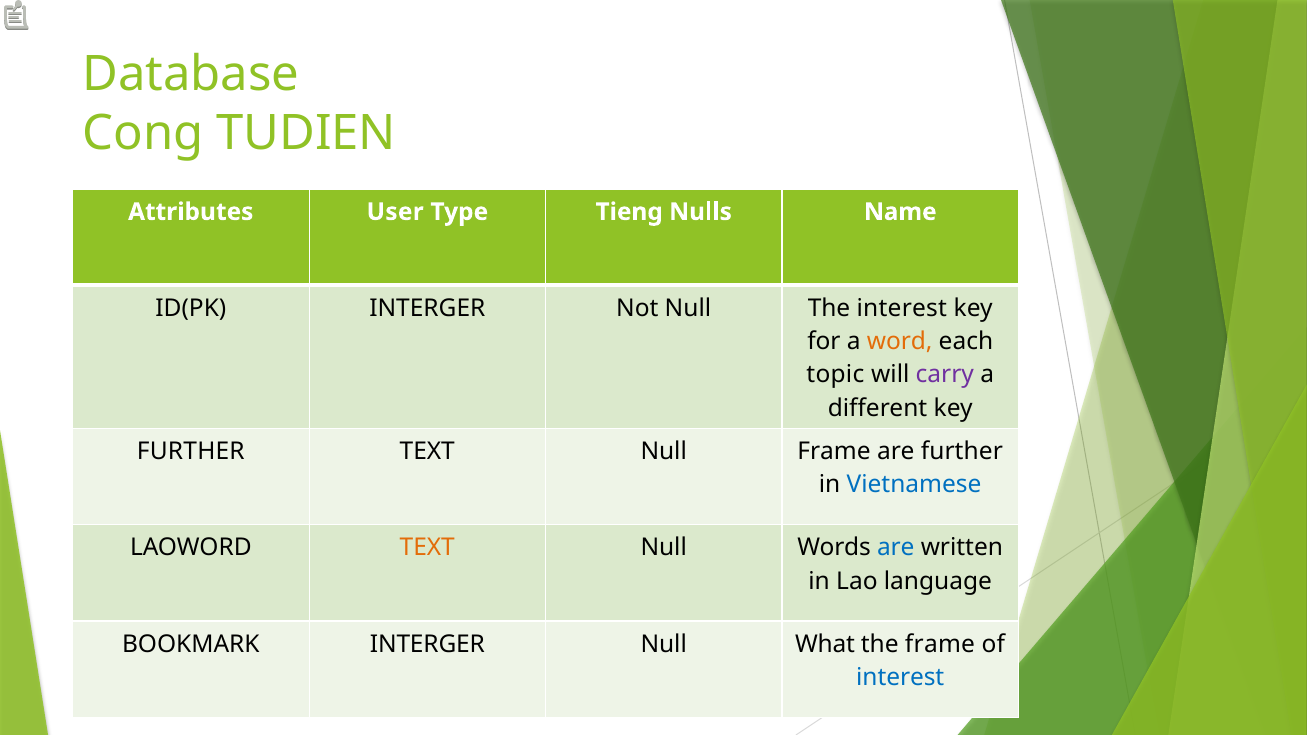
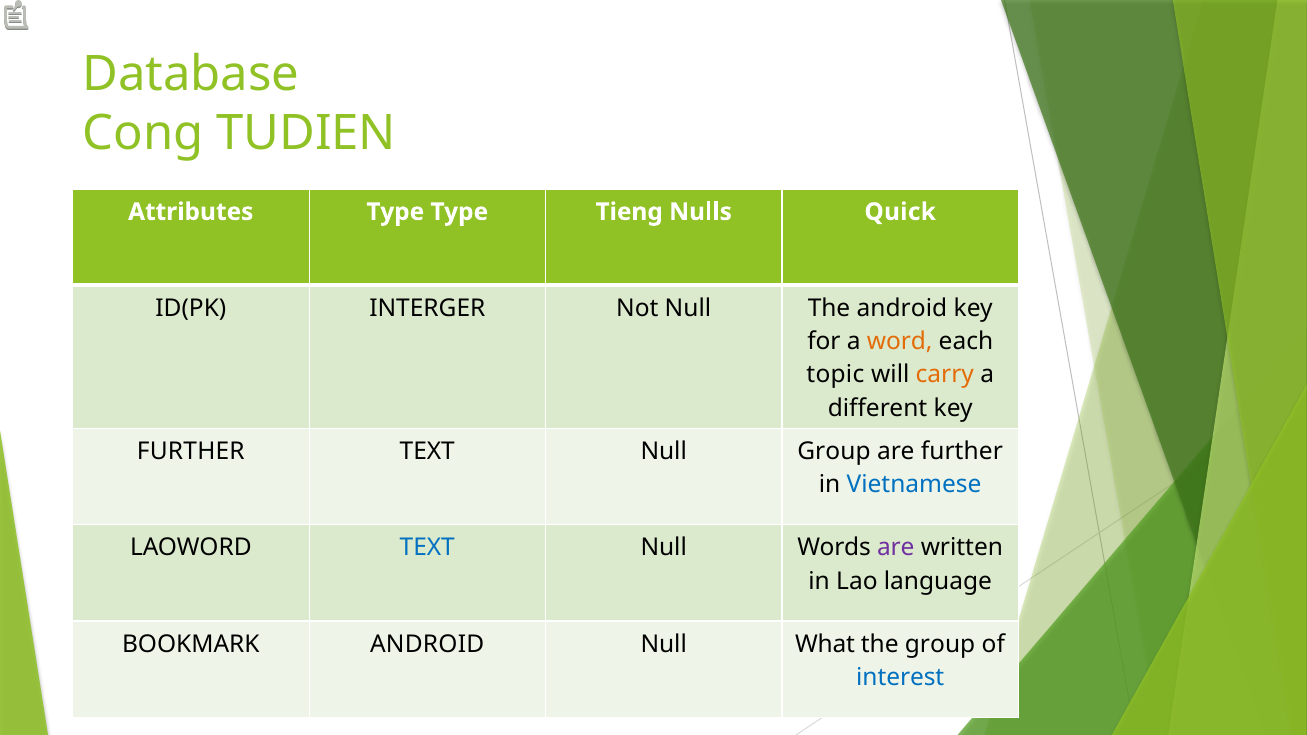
Attributes User: User -> Type
Name: Name -> Quick
The interest: interest -> android
carry colour: purple -> orange
Null Frame: Frame -> Group
TEXT at (427, 548) colour: orange -> blue
are at (896, 548) colour: blue -> purple
BOOKMARK INTERGER: INTERGER -> ANDROID
the frame: frame -> group
